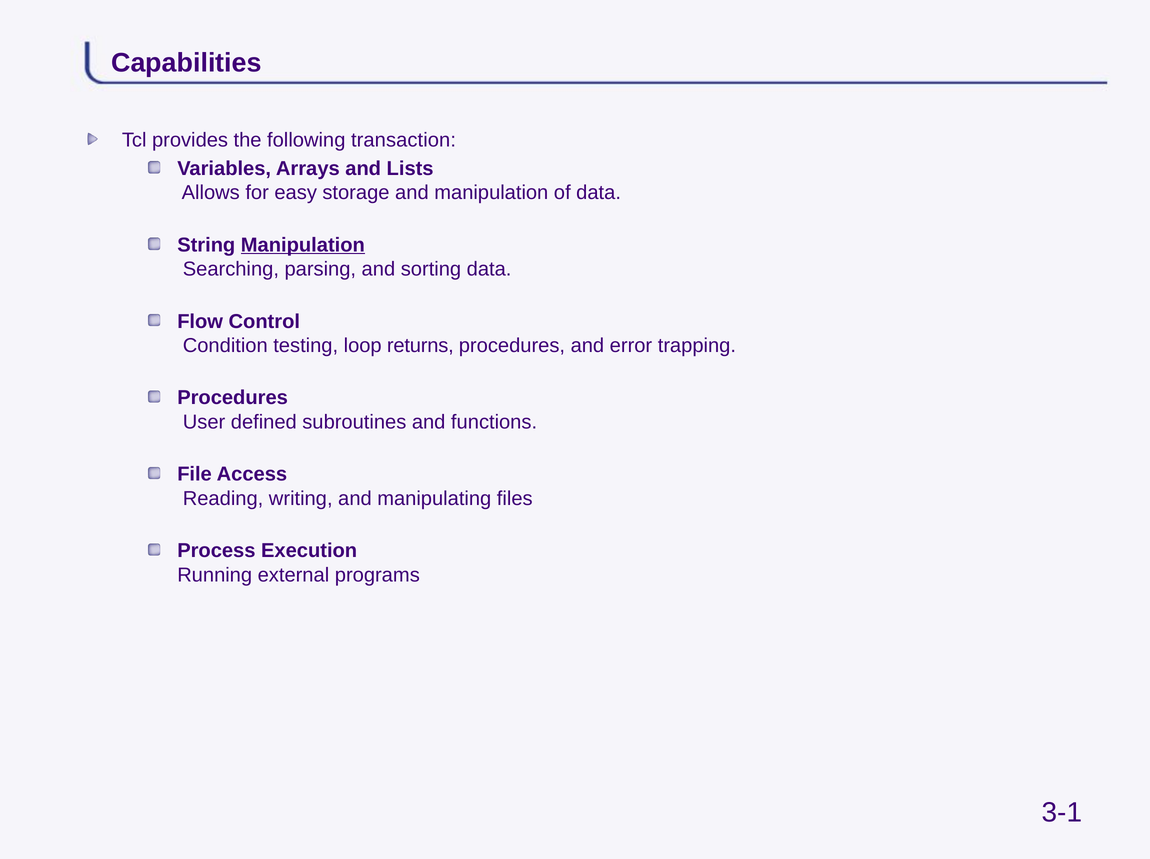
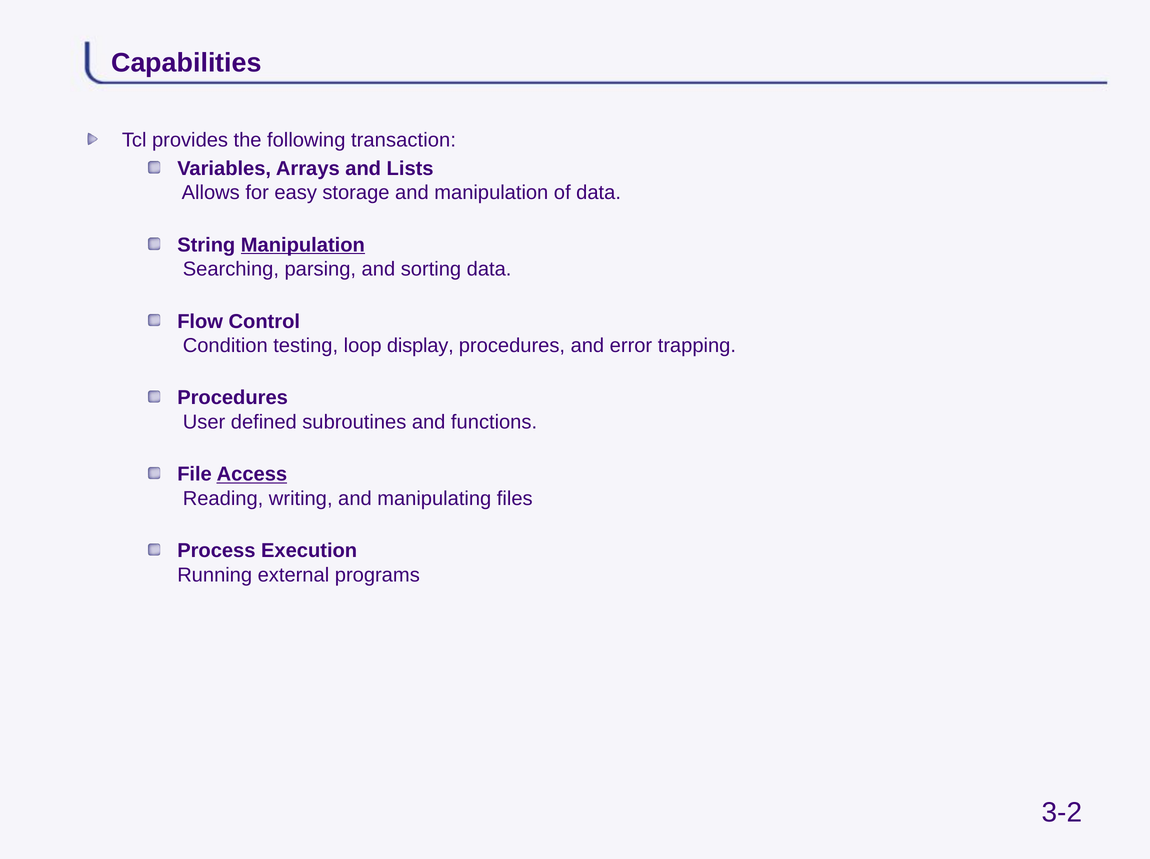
returns: returns -> display
Access underline: none -> present
3-1: 3-1 -> 3-2
